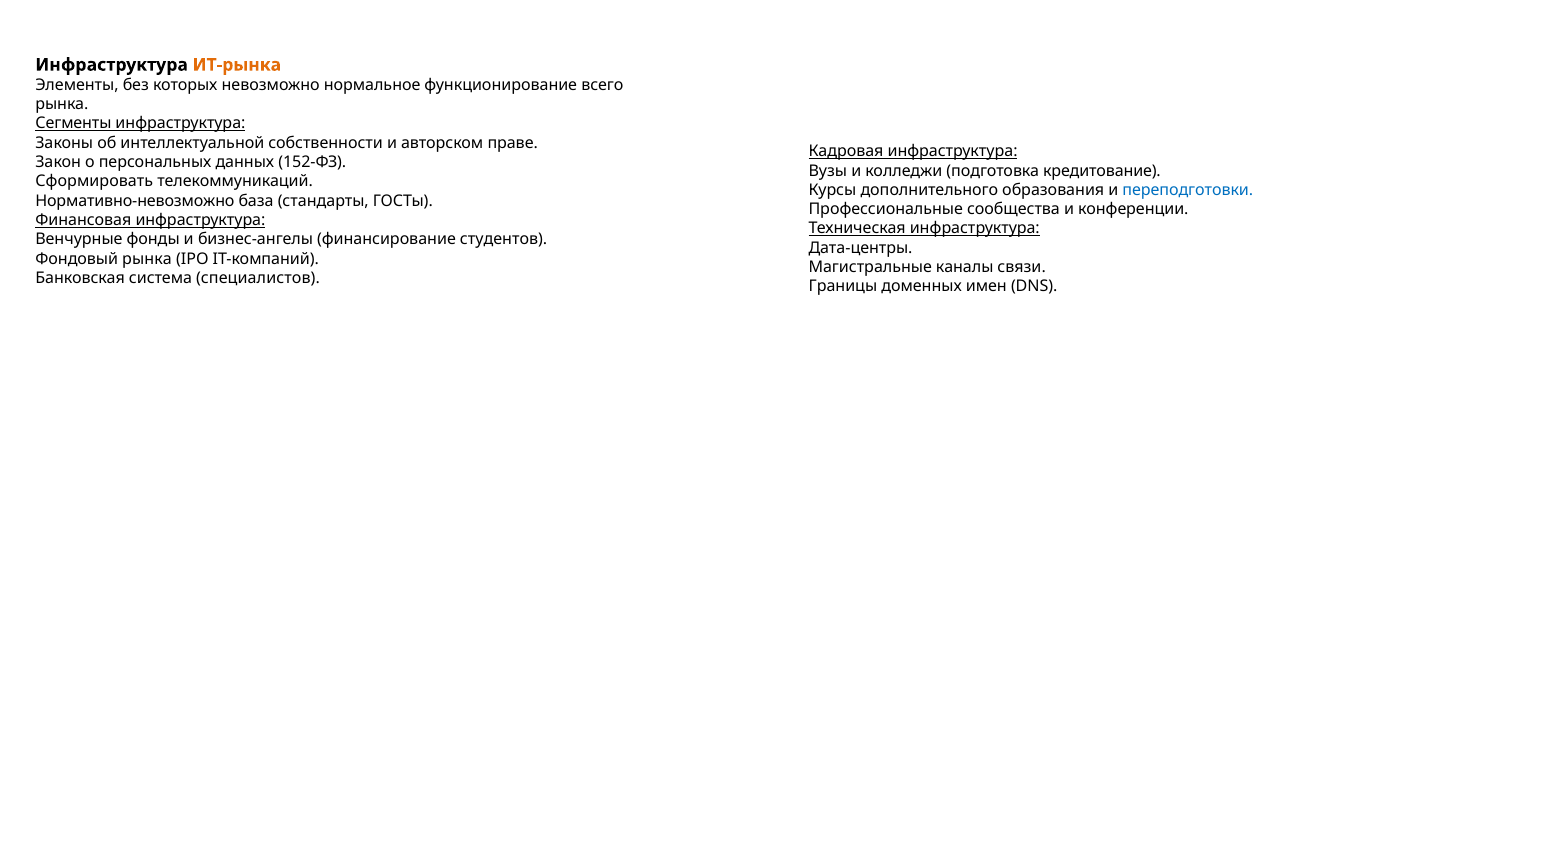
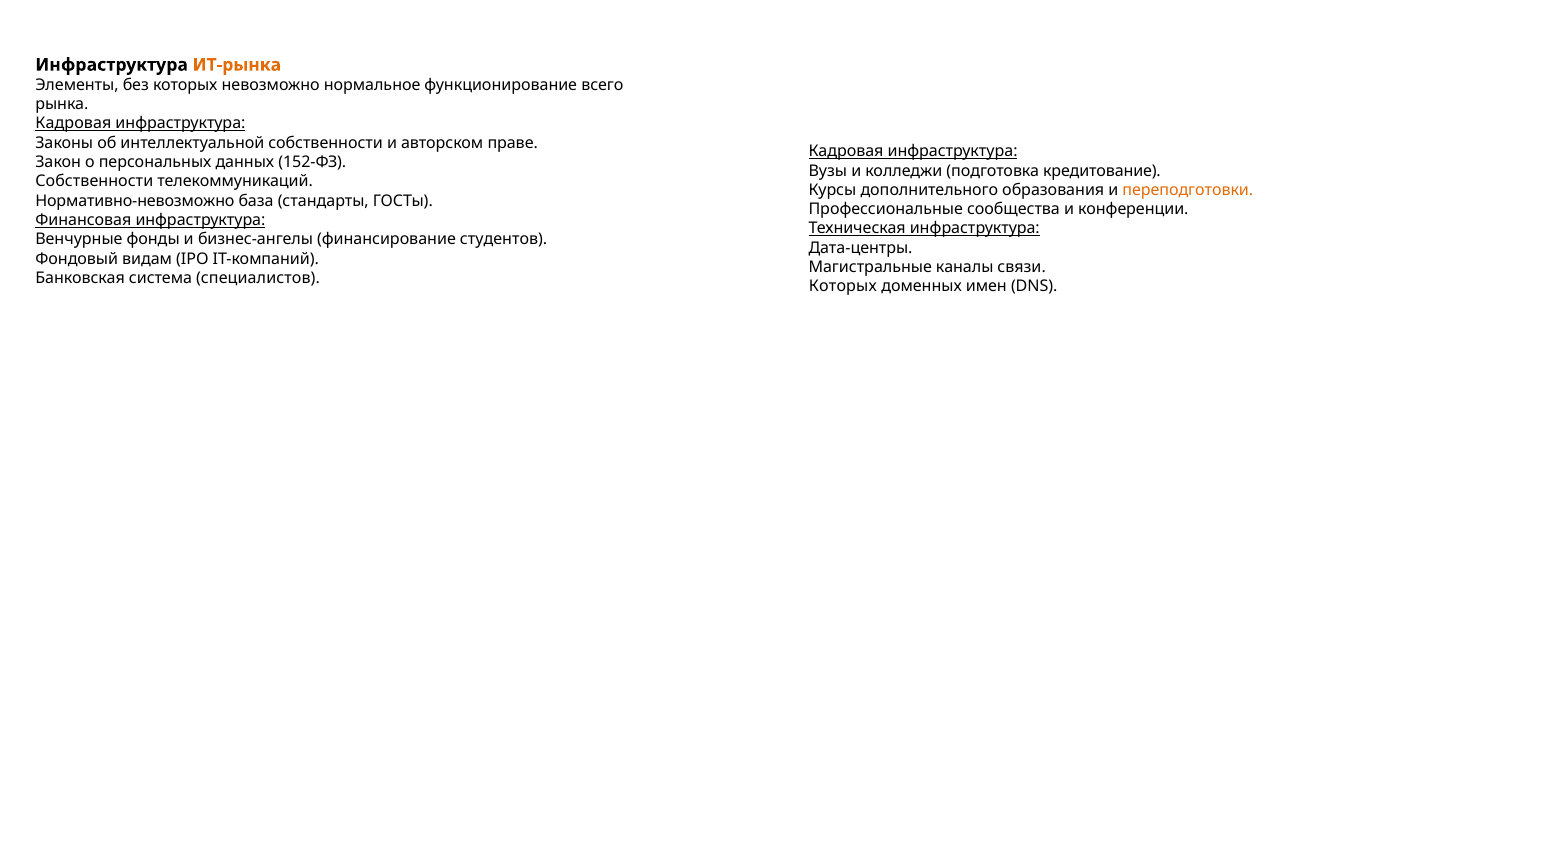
Сегменты at (73, 124): Сегменты -> Кадровая
Сформировать at (94, 182): Сформировать -> Собственности
переподготовки colour: blue -> orange
Фондовый рынка: рынка -> видам
Границы at (843, 287): Границы -> Которых
